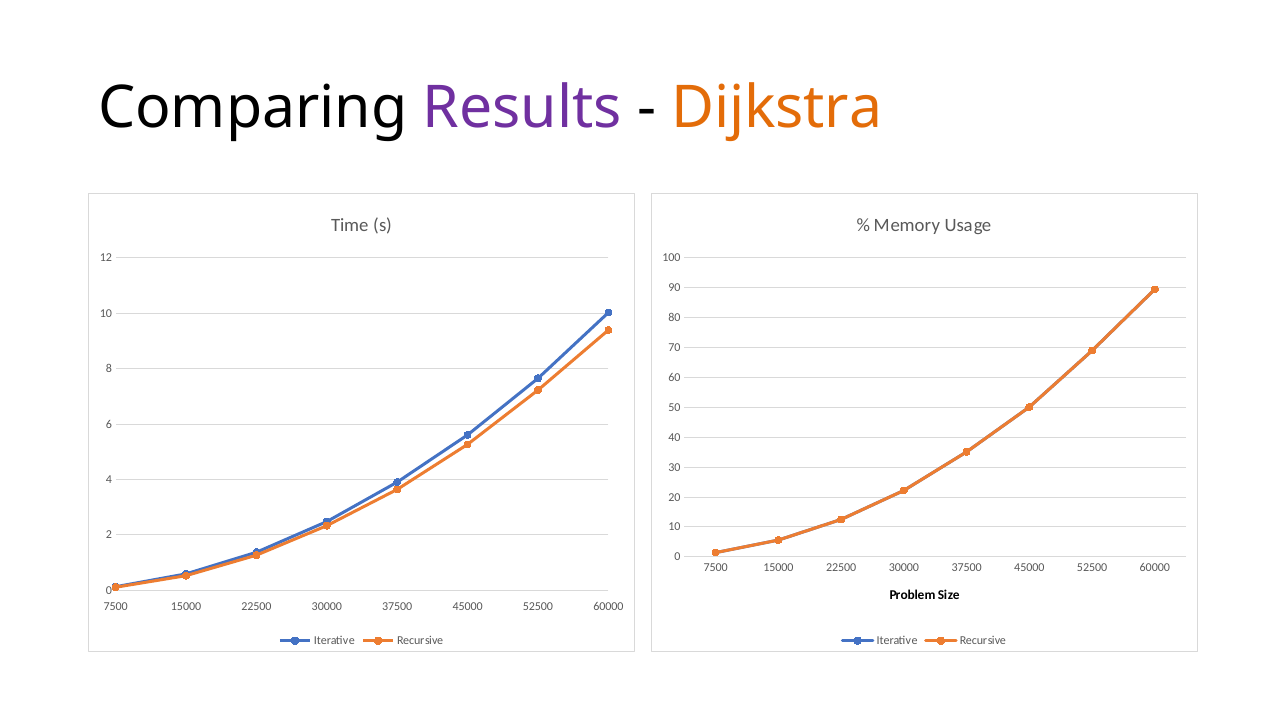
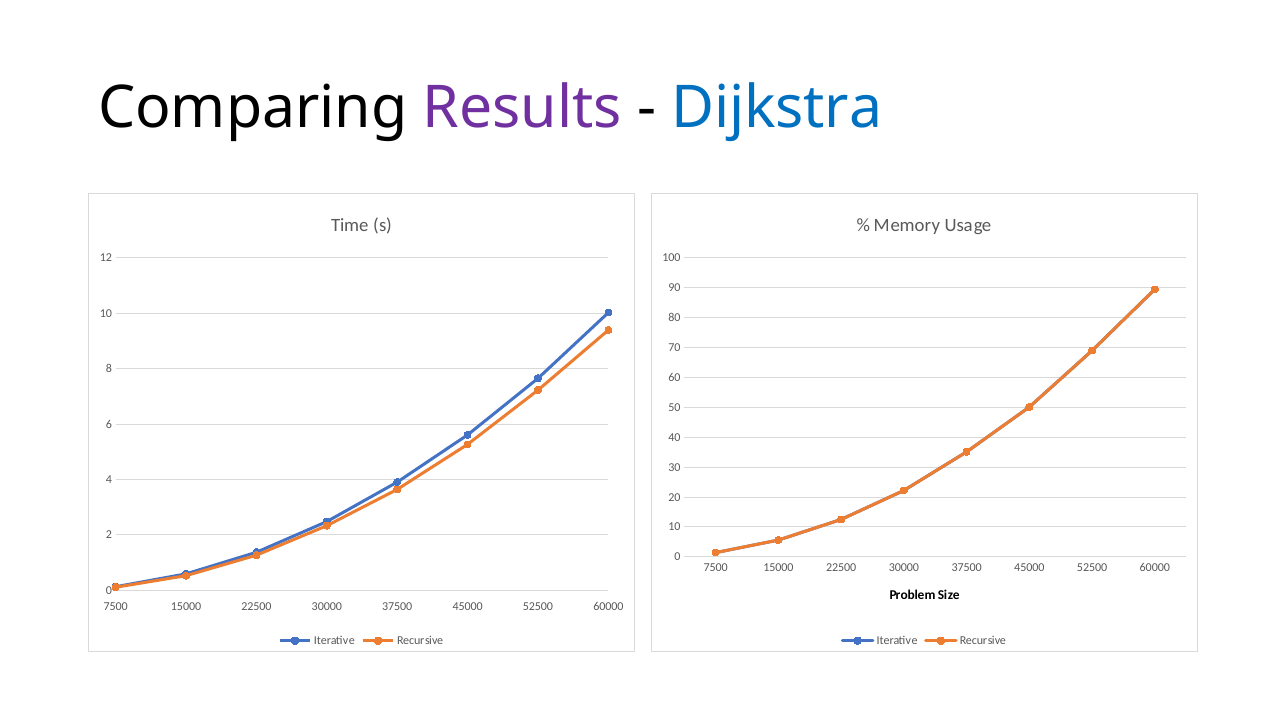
Dijkstra colour: orange -> blue
